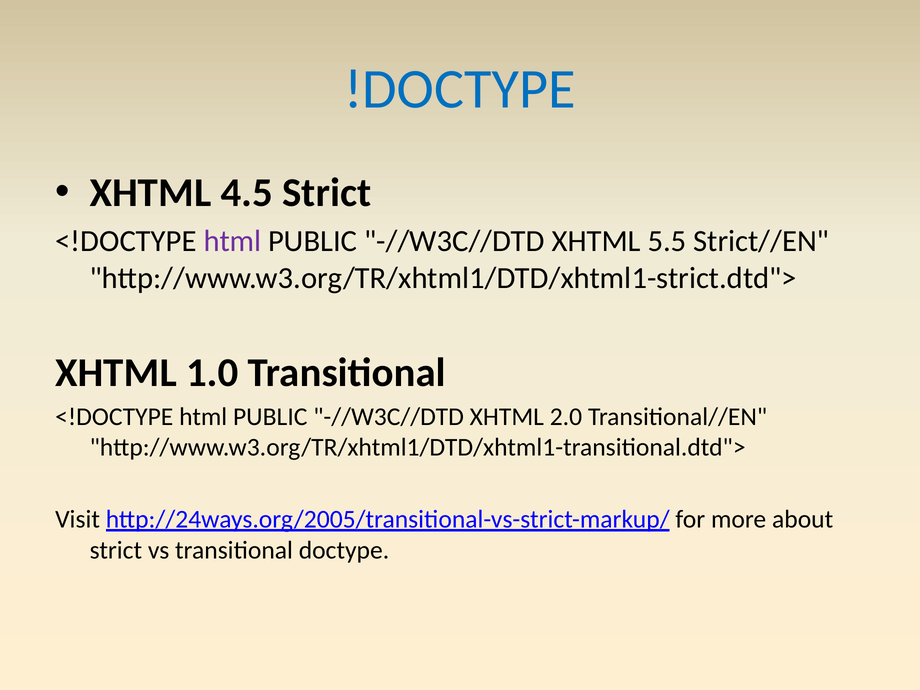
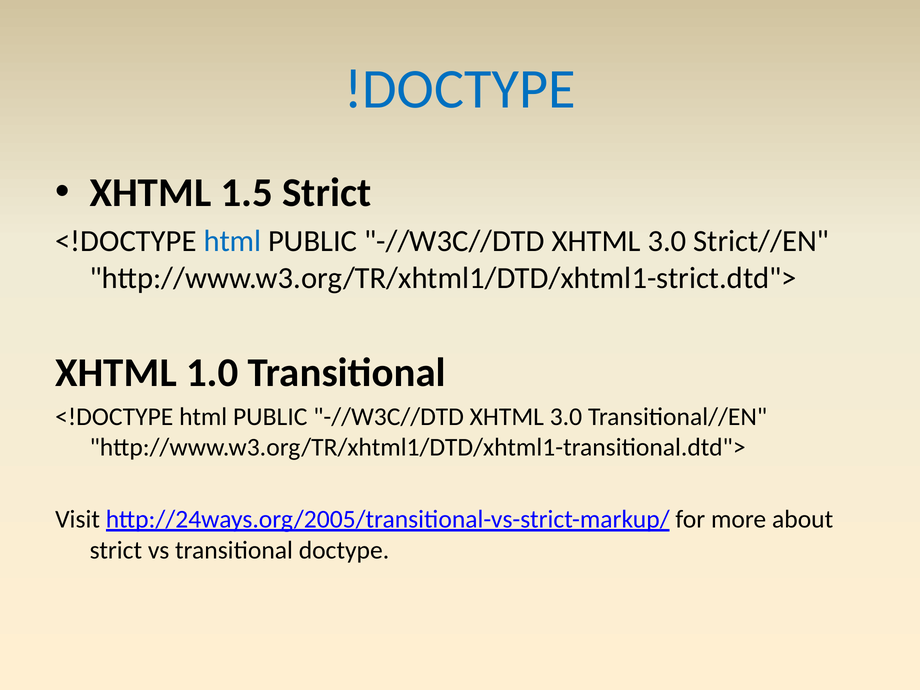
4.5: 4.5 -> 1.5
html at (232, 241) colour: purple -> blue
5.5 at (667, 241): 5.5 -> 3.0
2.0 at (566, 417): 2.0 -> 3.0
